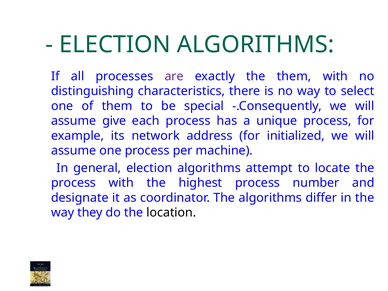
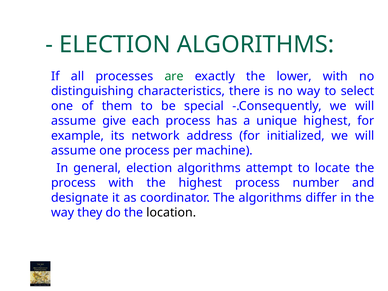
are colour: purple -> green
the them: them -> lower
unique process: process -> highest
